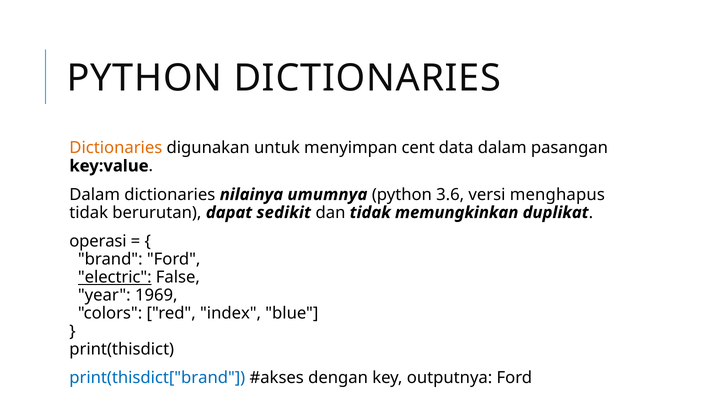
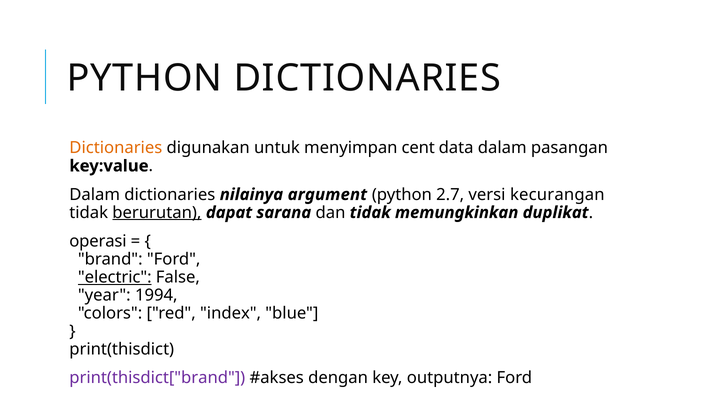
umumnya: umumnya -> argument
3.6: 3.6 -> 2.7
menghapus: menghapus -> kecurangan
berurutan underline: none -> present
sedikit: sedikit -> sarana
1969: 1969 -> 1994
print(thisdict["brand colour: blue -> purple
